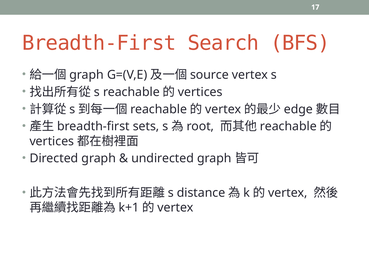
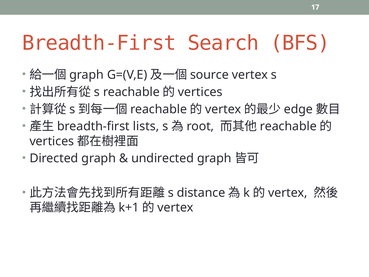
sets: sets -> lists
